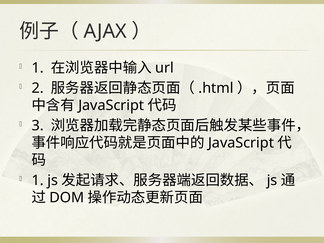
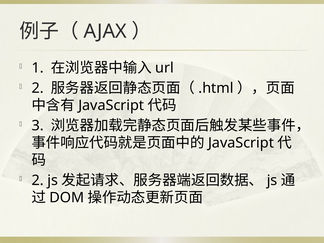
1 at (38, 180): 1 -> 2
